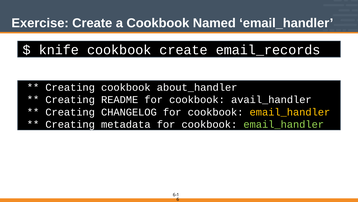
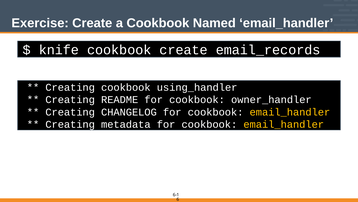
about_handler: about_handler -> using_handler
avail_handler: avail_handler -> owner_handler
email_handler at (284, 124) colour: light green -> yellow
